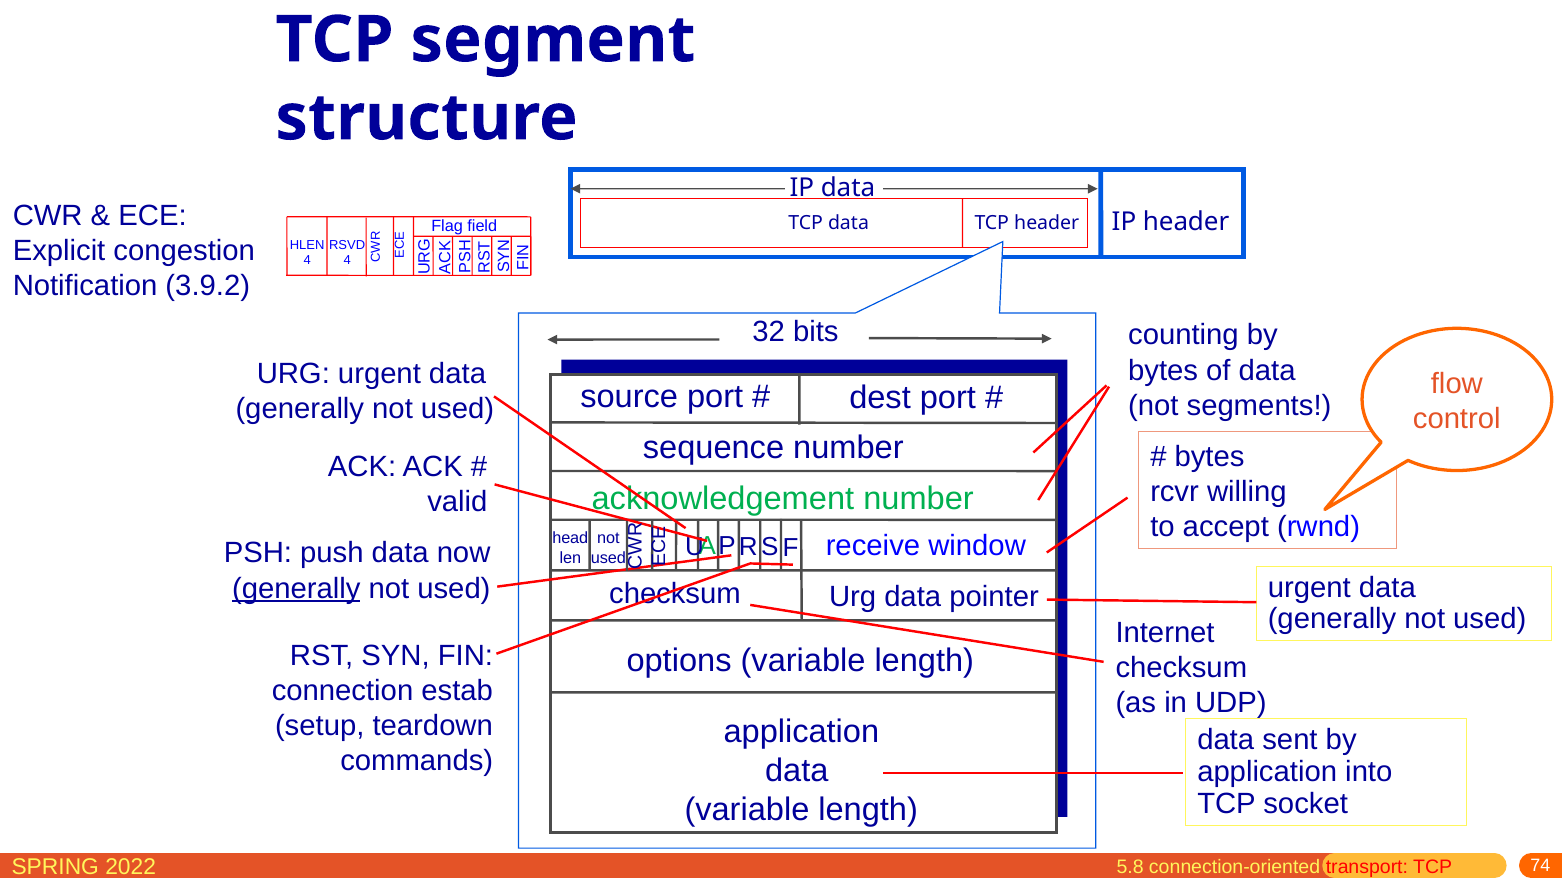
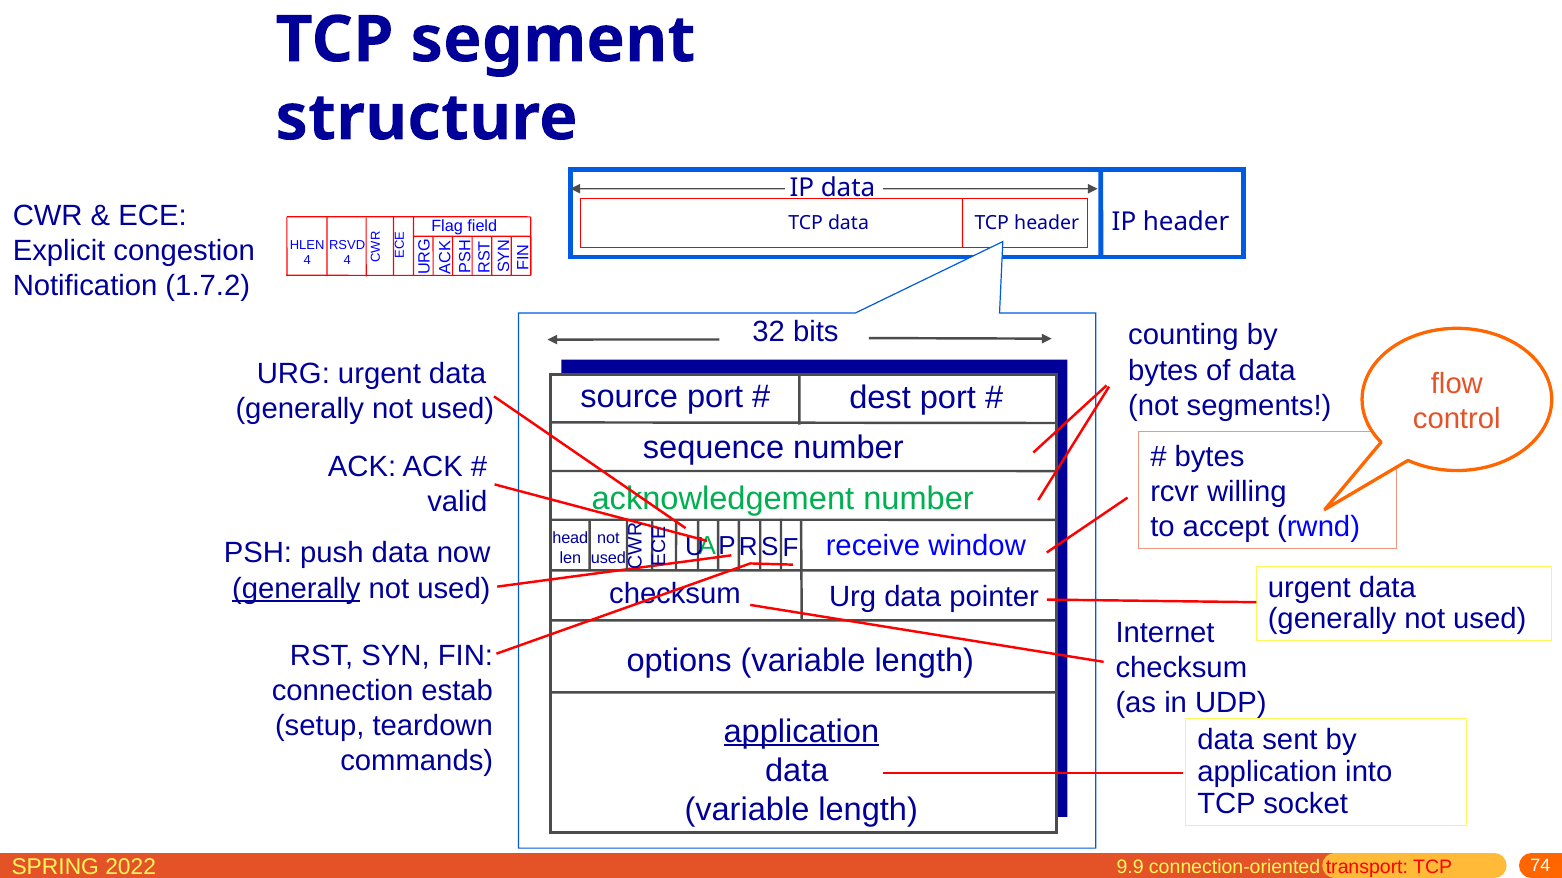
3.9.2: 3.9.2 -> 1.7.2
application at (801, 732) underline: none -> present
5.8: 5.8 -> 9.9
